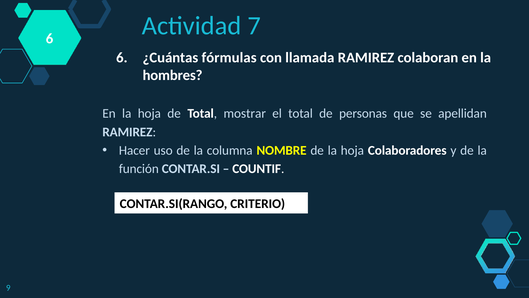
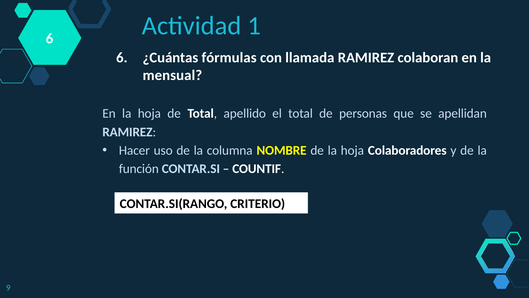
7: 7 -> 1
hombres: hombres -> mensual
mostrar: mostrar -> apellido
